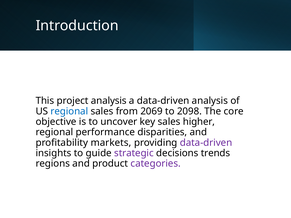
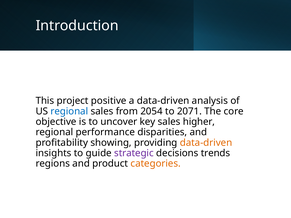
project analysis: analysis -> positive
2069: 2069 -> 2054
2098: 2098 -> 2071
markets: markets -> showing
data-driven at (206, 143) colour: purple -> orange
categories colour: purple -> orange
